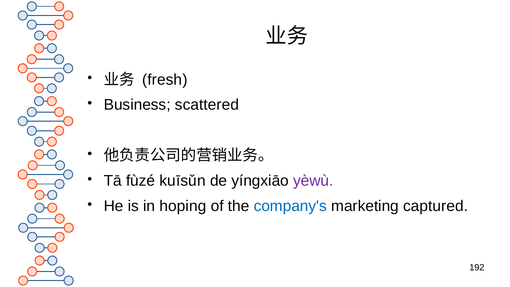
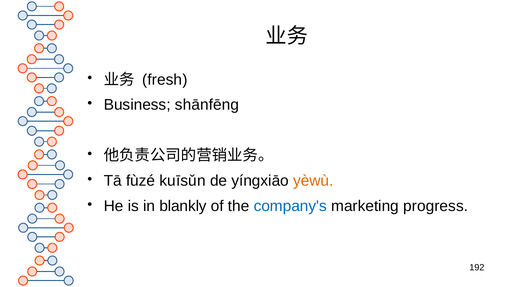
scattered: scattered -> shānfēng
yèwù colour: purple -> orange
hoping: hoping -> blankly
captured: captured -> progress
